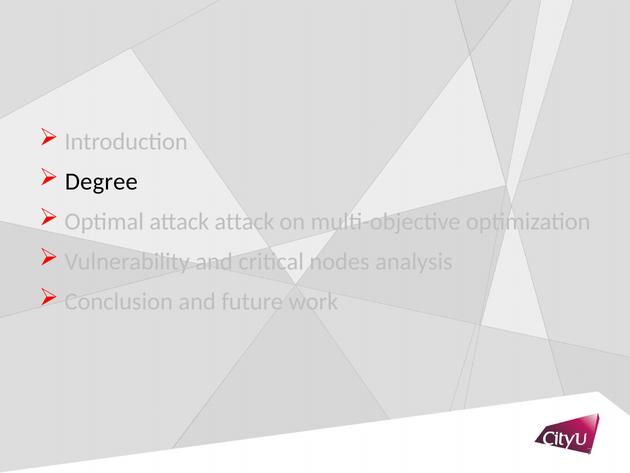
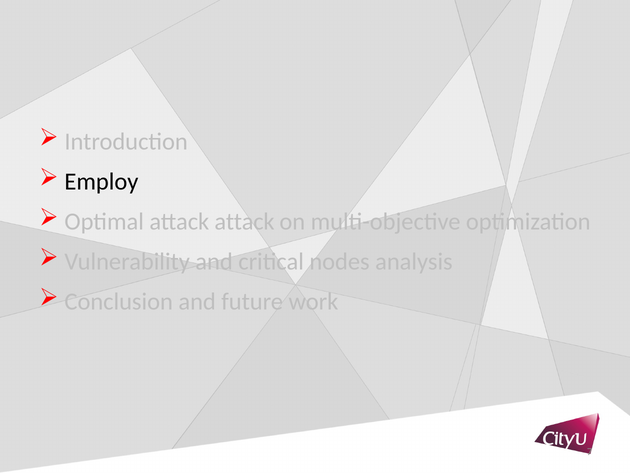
Degree: Degree -> Employ
